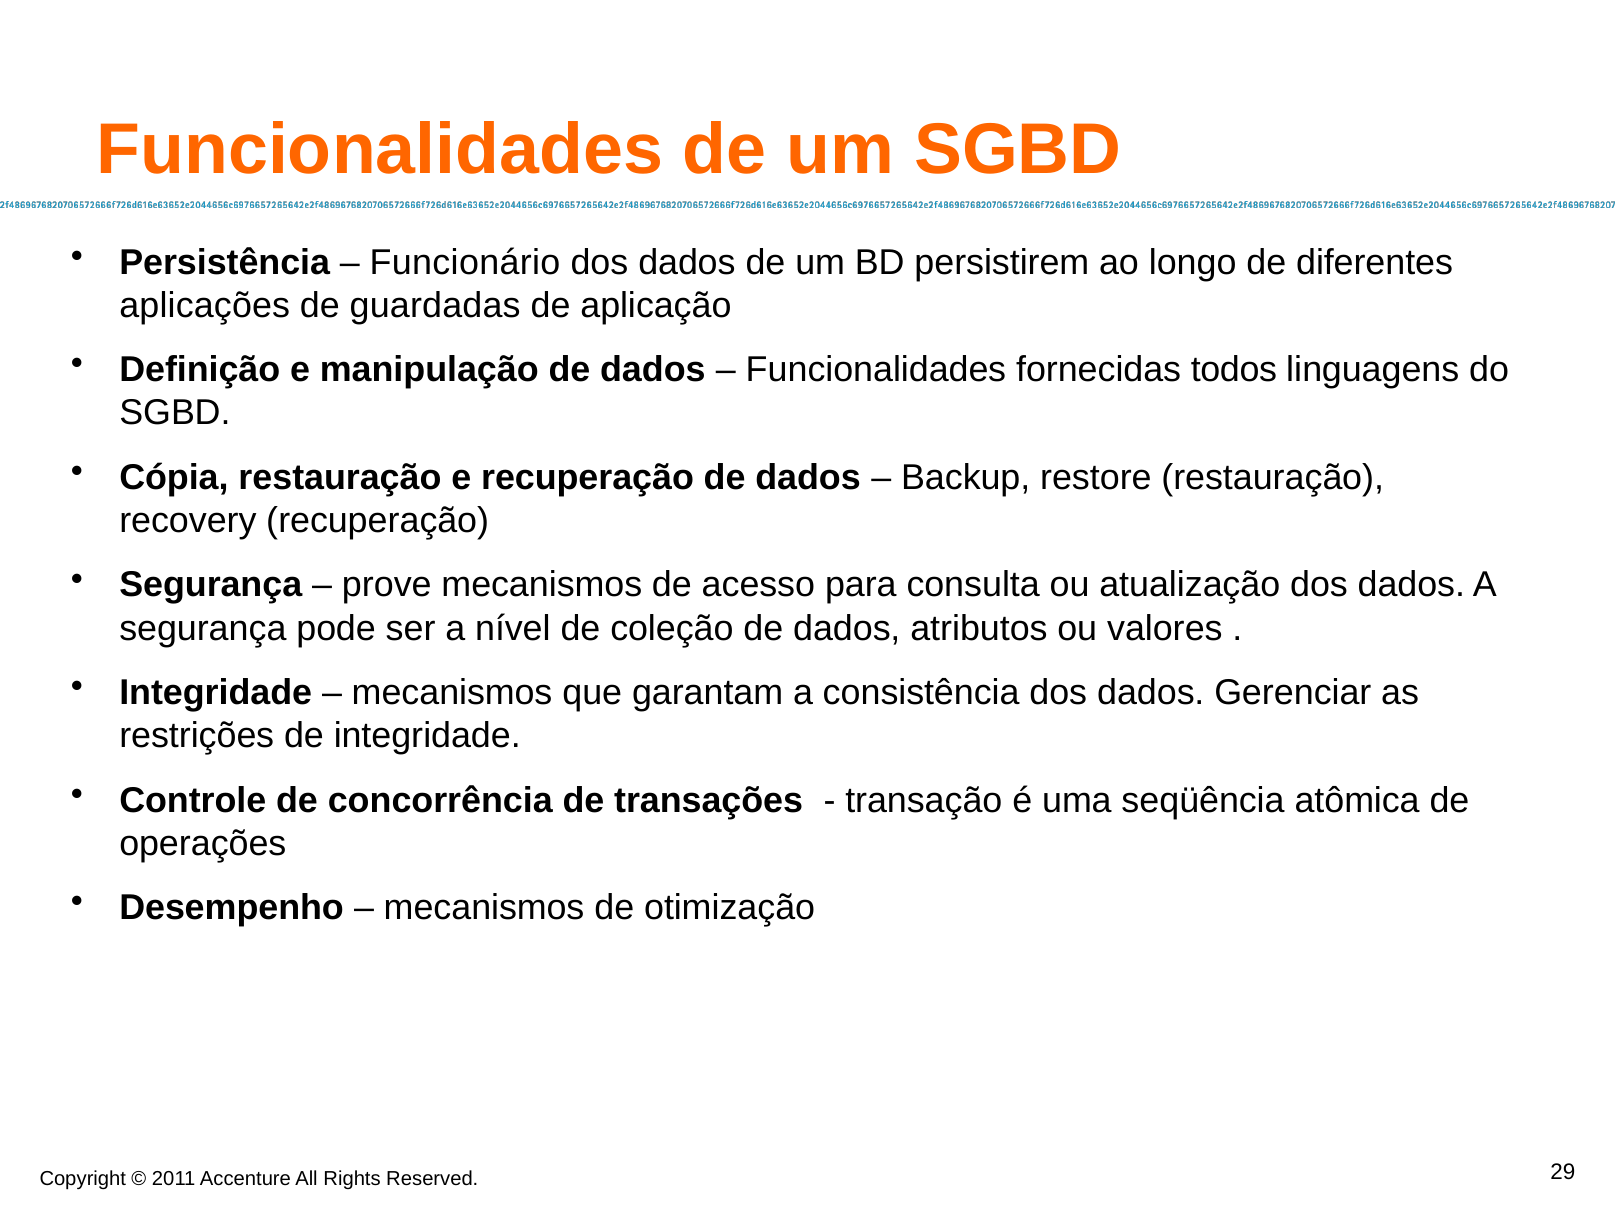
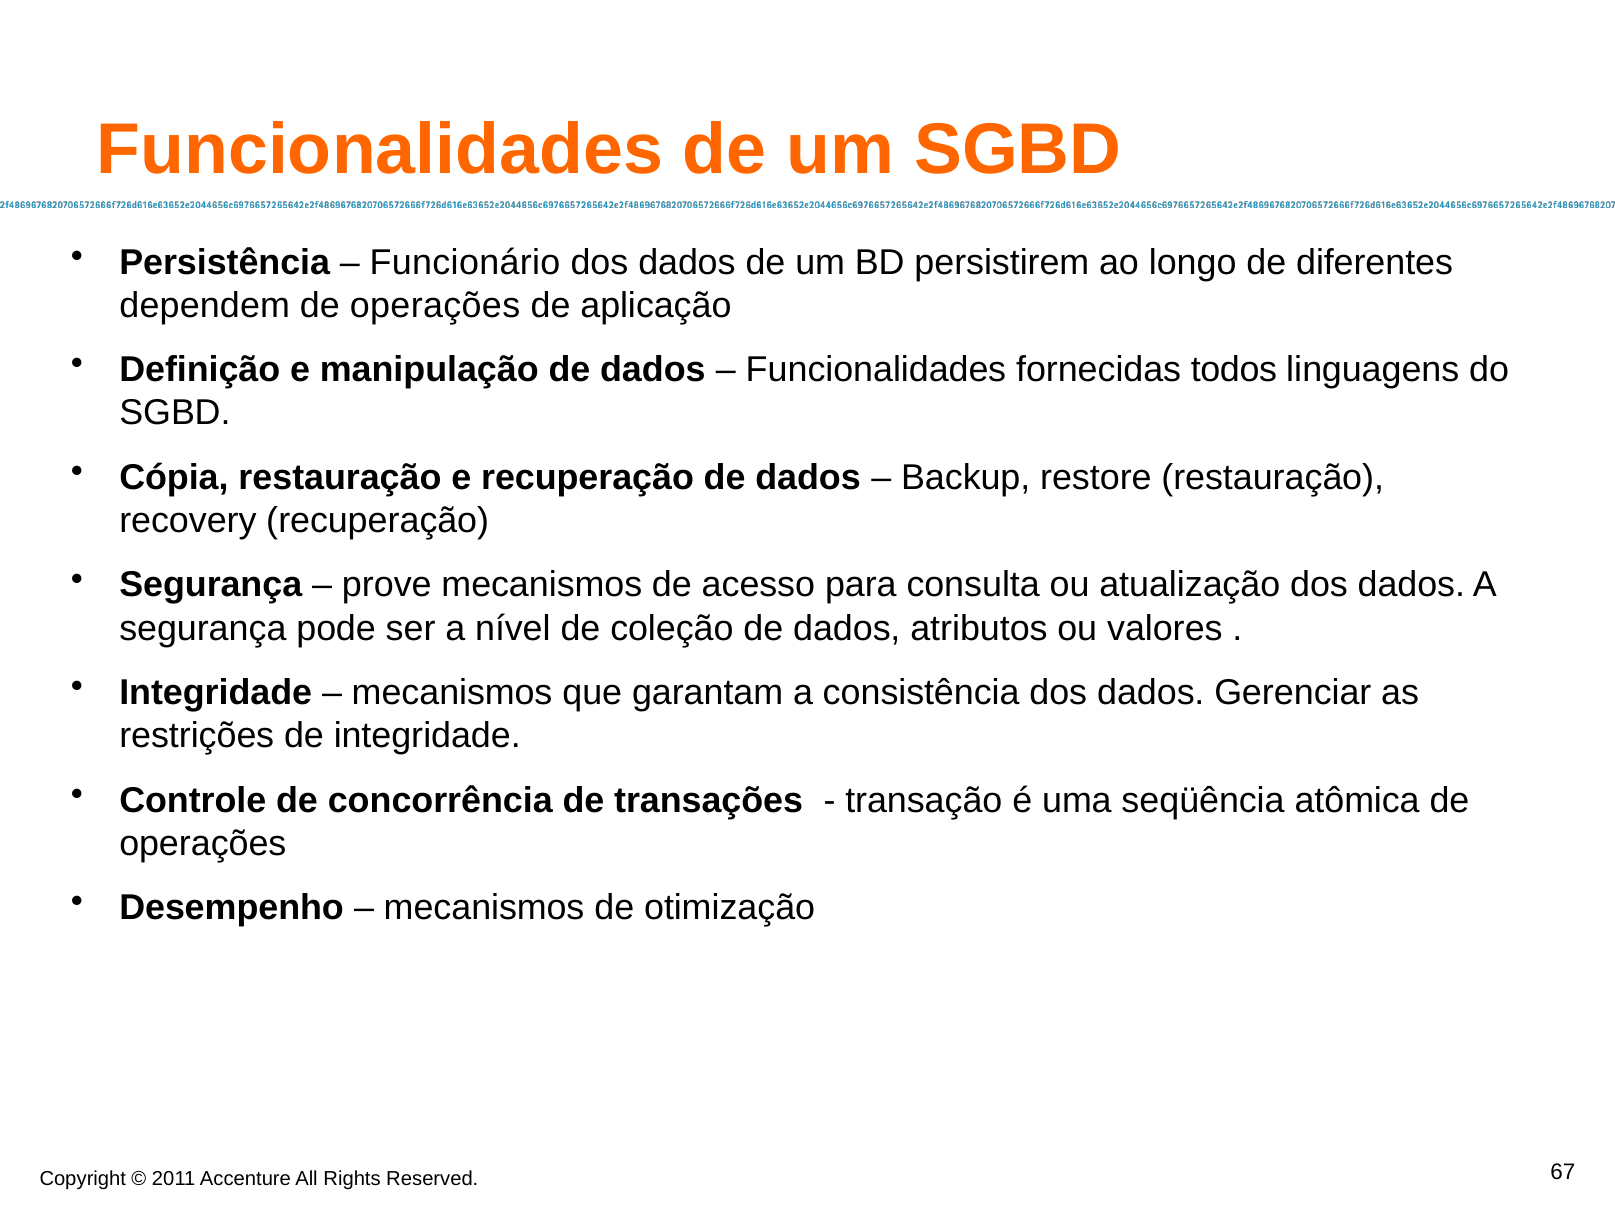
aplicações: aplicações -> dependem
guardadas at (435, 305): guardadas -> operações
29: 29 -> 67
